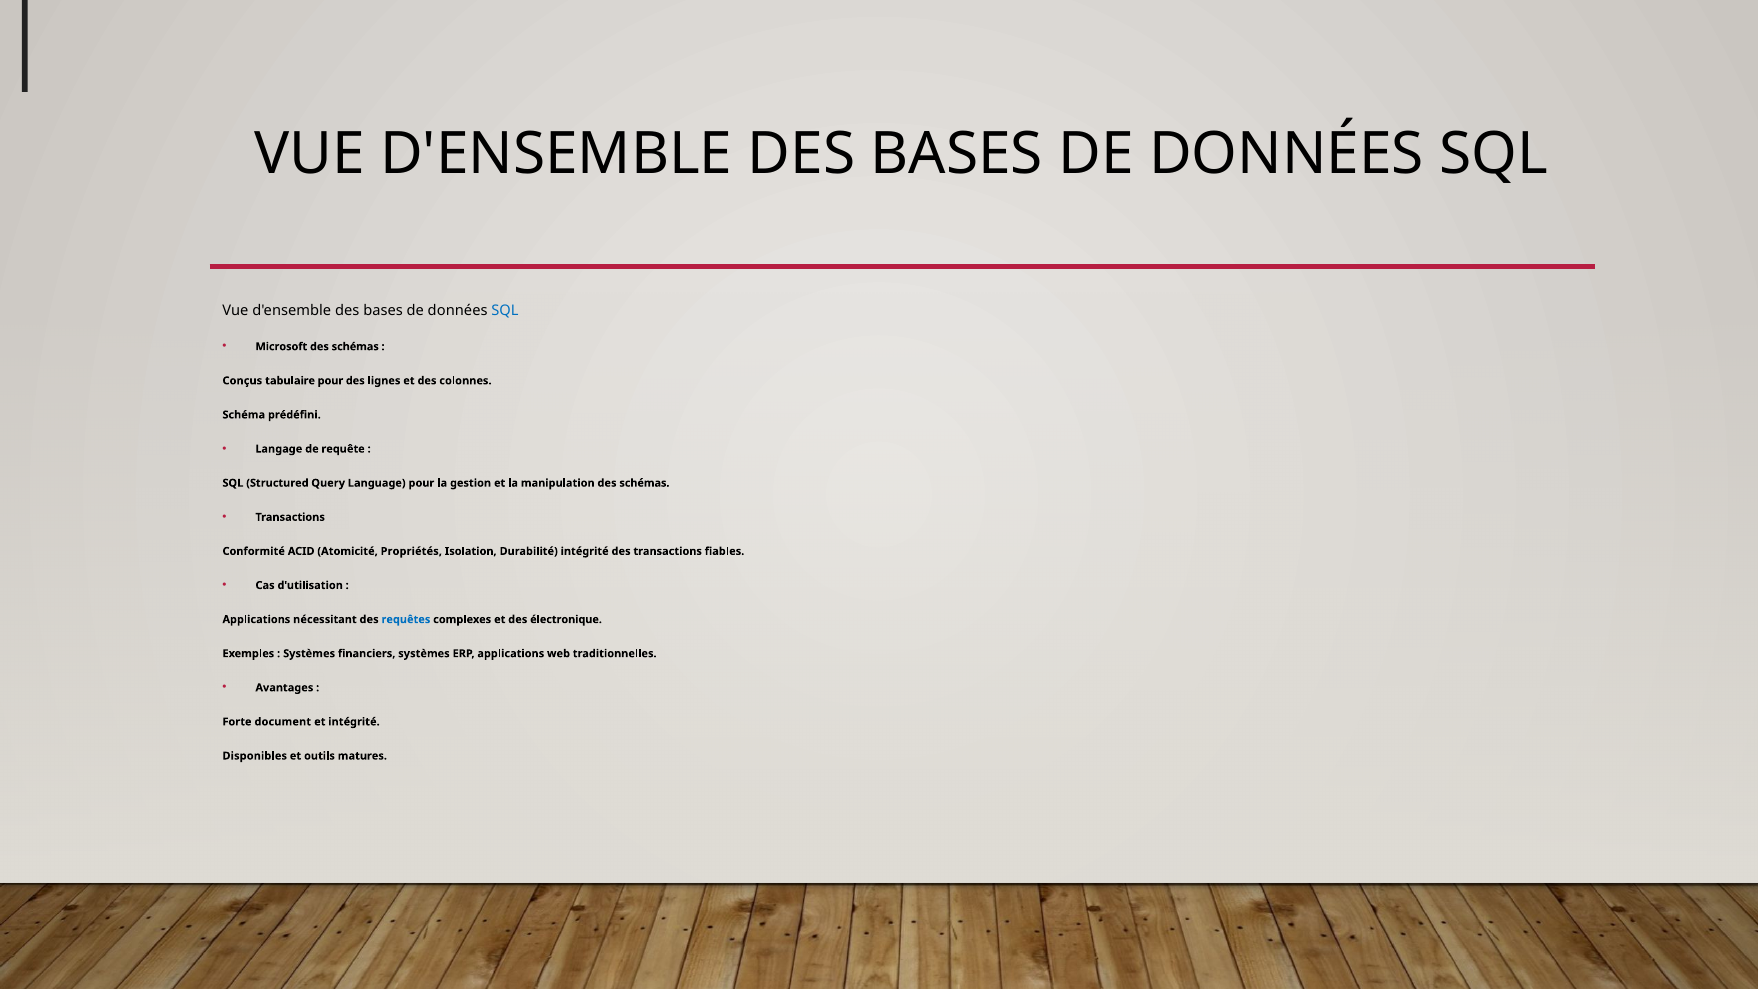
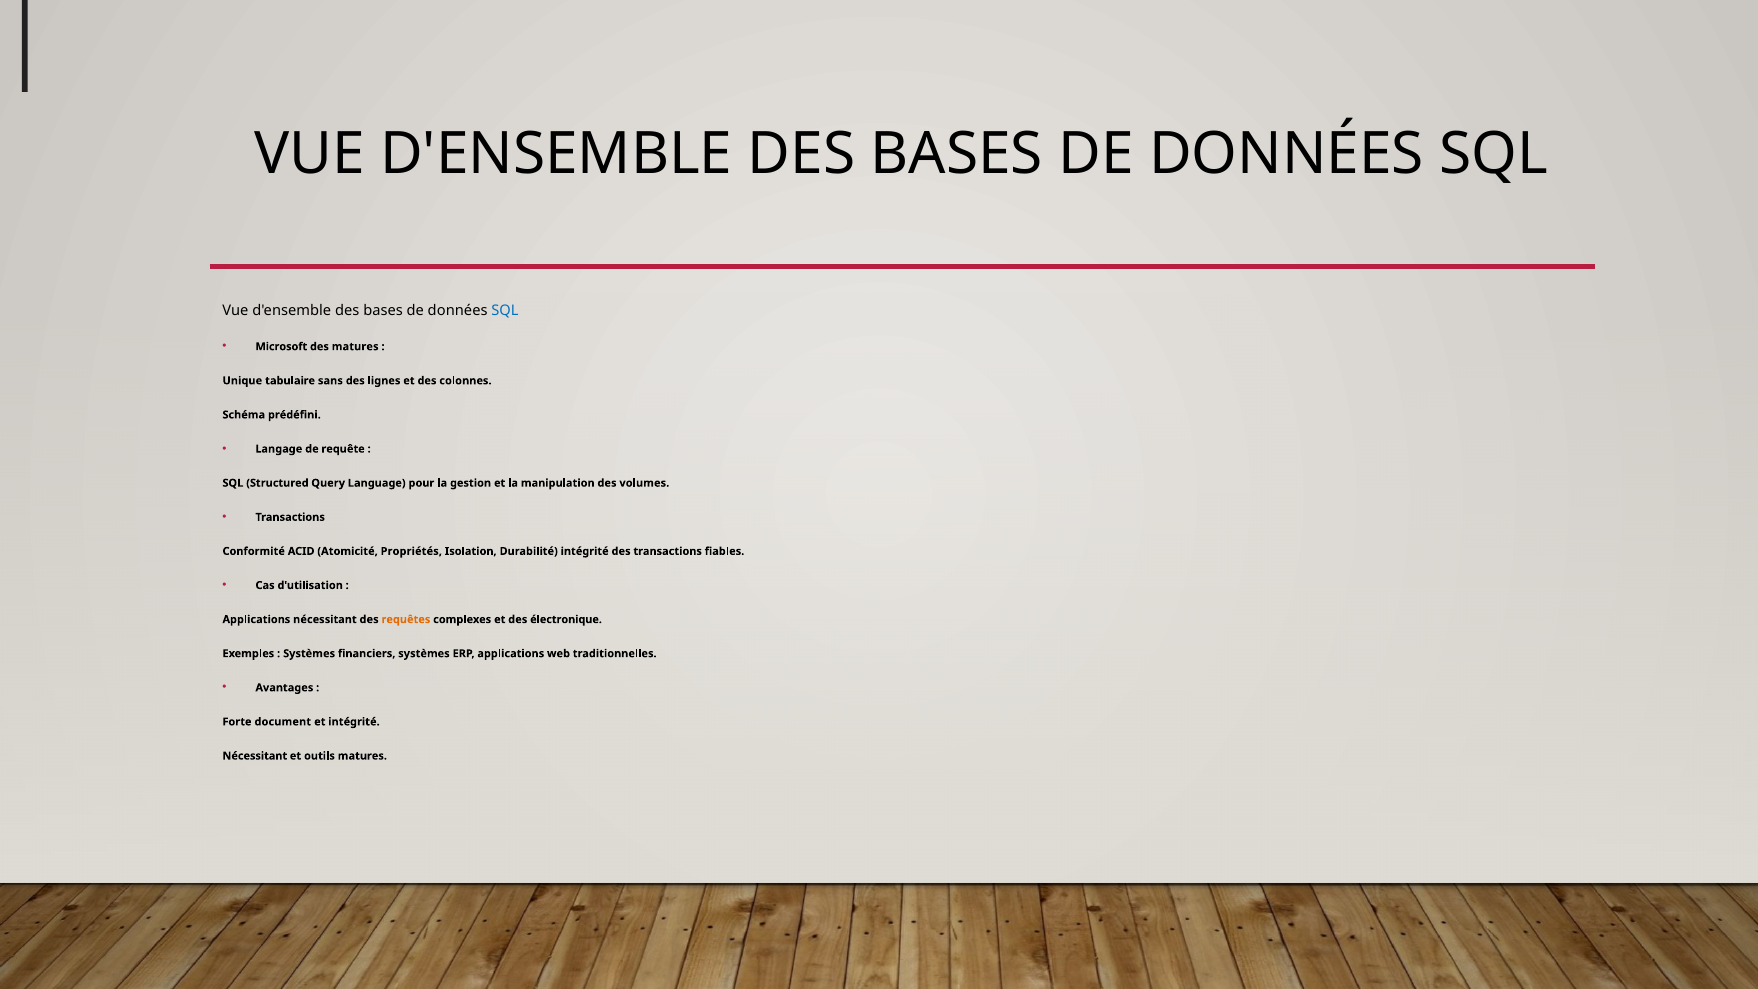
schémas at (355, 347): schémas -> matures
Conçus: Conçus -> Unique
tabulaire pour: pour -> sans
manipulation des schémas: schémas -> volumes
requêtes colour: blue -> orange
Disponibles at (255, 756): Disponibles -> Nécessitant
